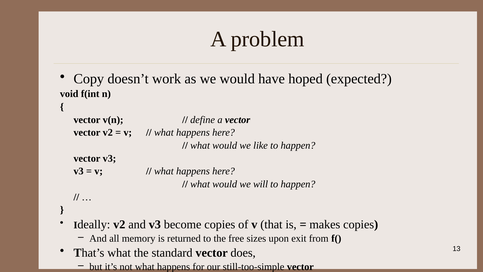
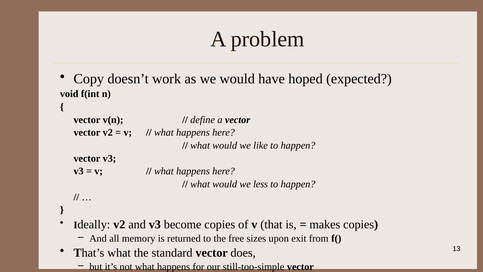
will: will -> less
